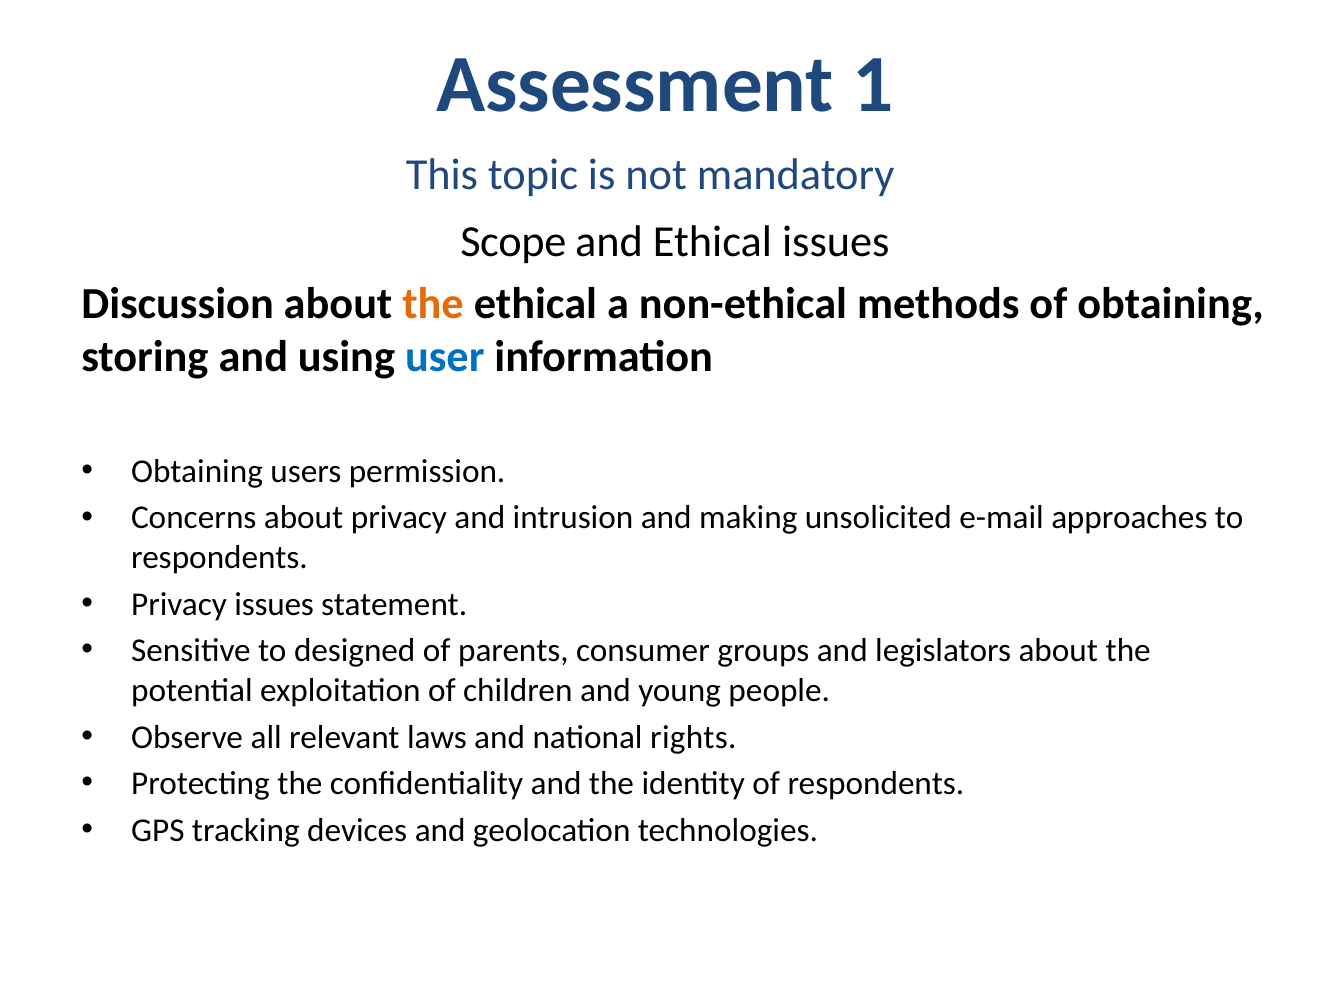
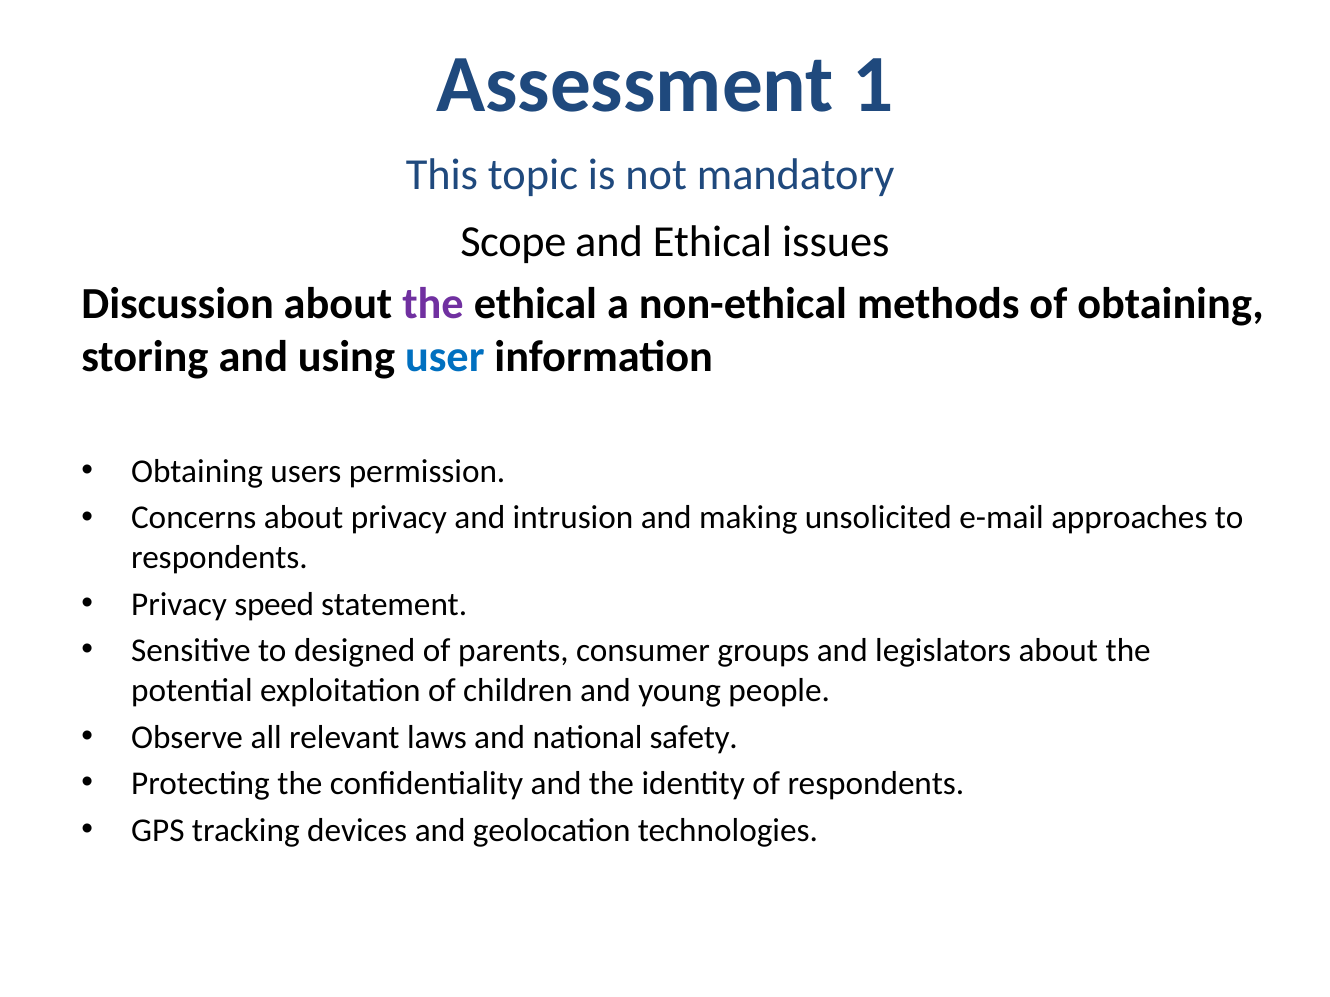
the at (433, 304) colour: orange -> purple
Privacy issues: issues -> speed
rights: rights -> safety
